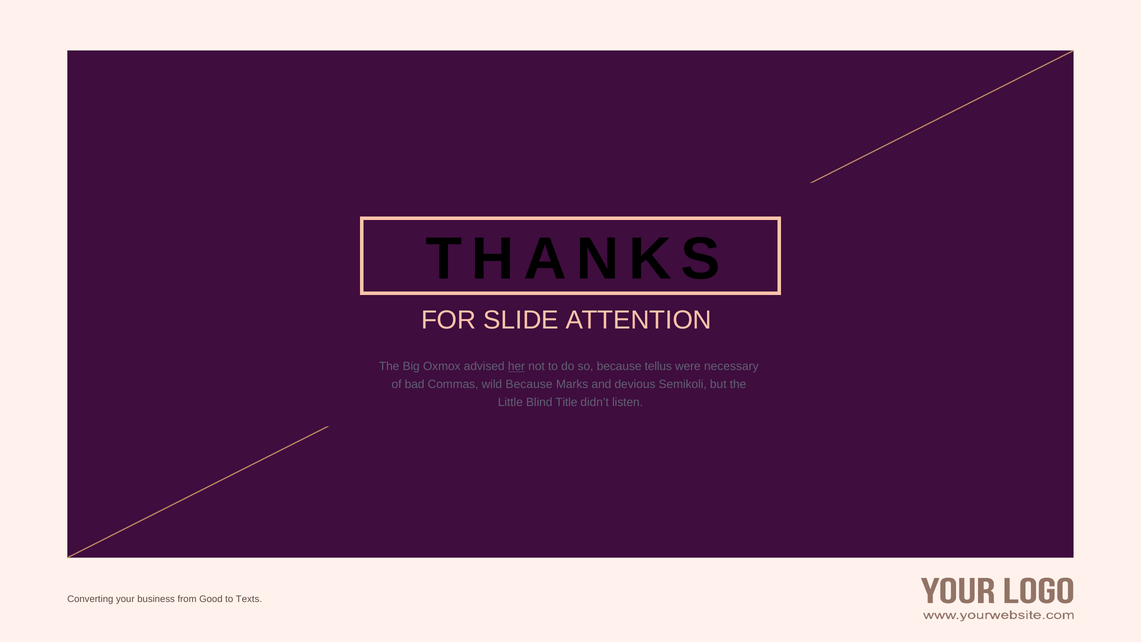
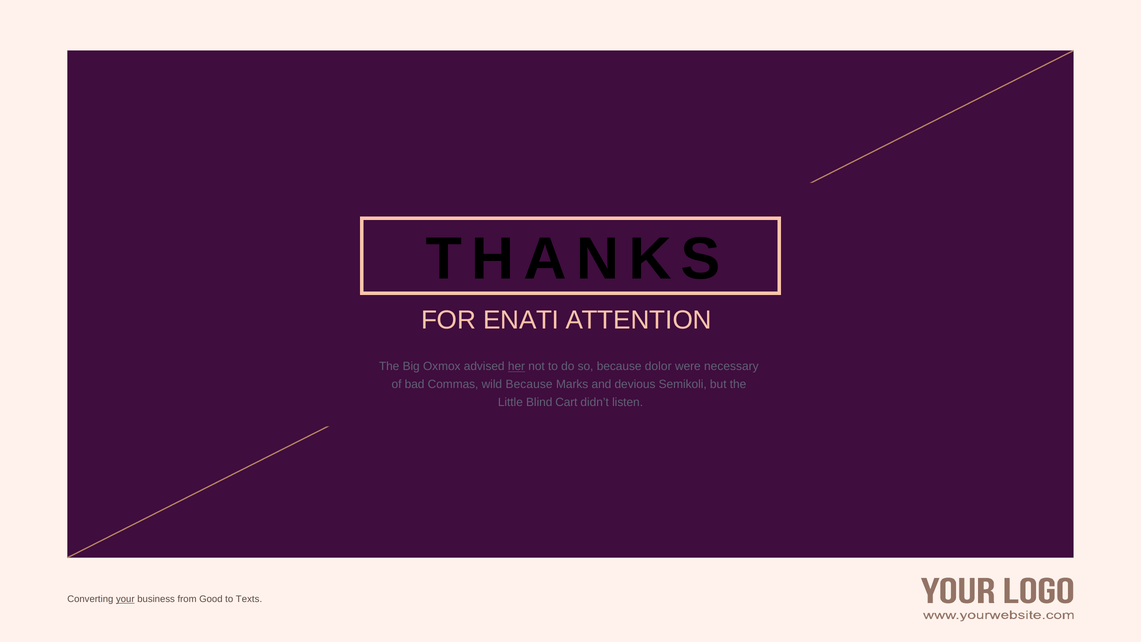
SLIDE: SLIDE -> ENATI
tellus: tellus -> dolor
Title: Title -> Cart
your underline: none -> present
